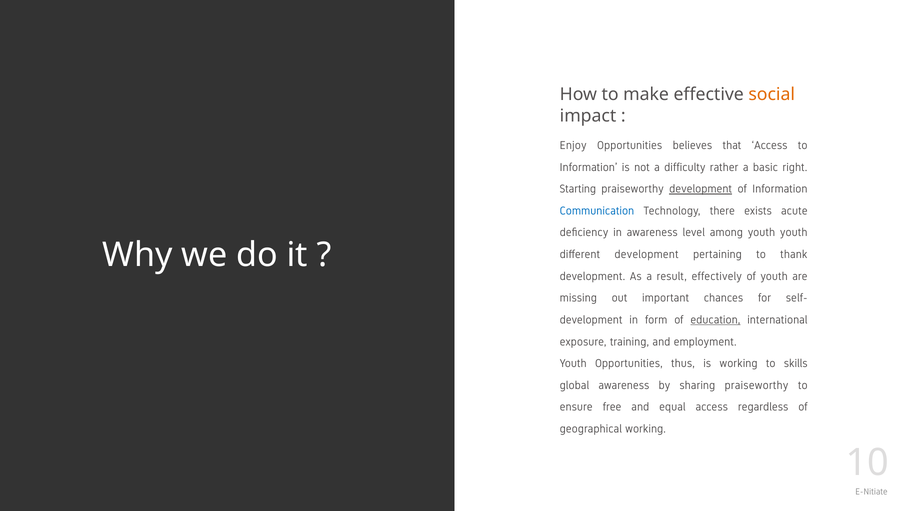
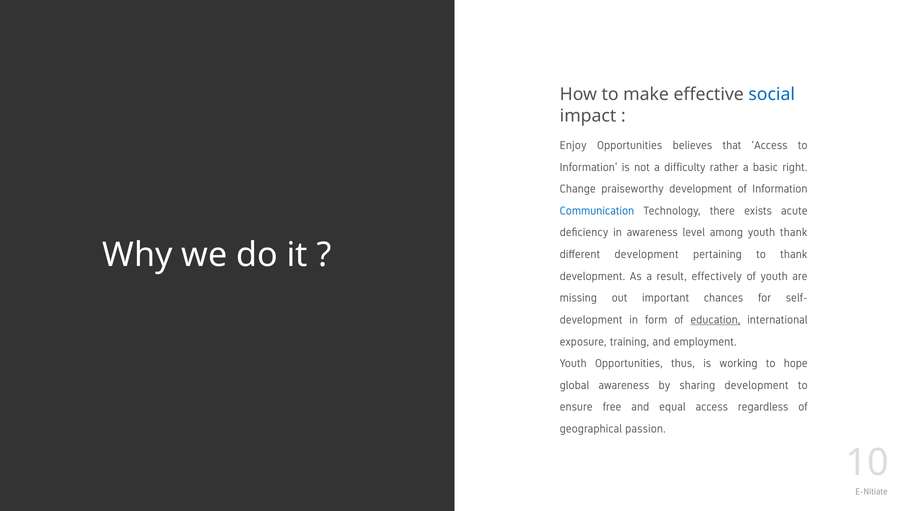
social colour: orange -> blue
Starting: Starting -> Change
development at (701, 189) underline: present -> none
youth youth: youth -> thank
skills: skills -> hope
sharing praiseworthy: praiseworthy -> development
geographical working: working -> passion
